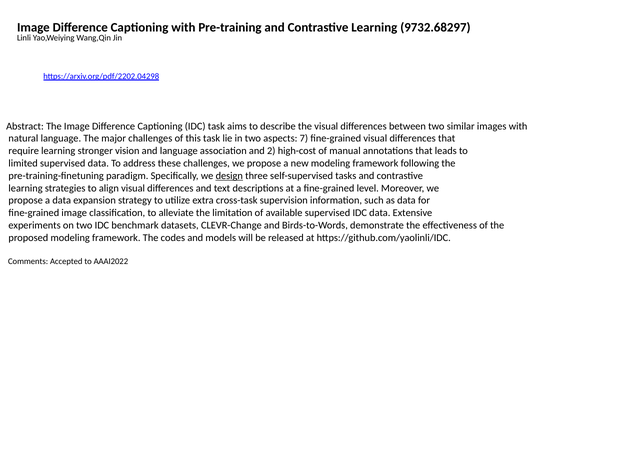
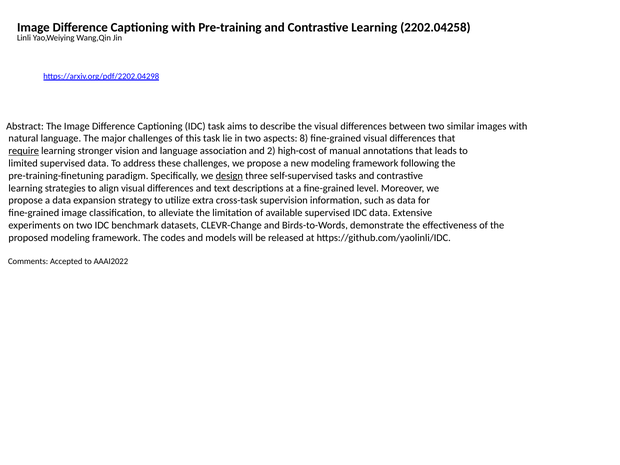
9732.68297: 9732.68297 -> 2202.04258
7: 7 -> 8
require underline: none -> present
